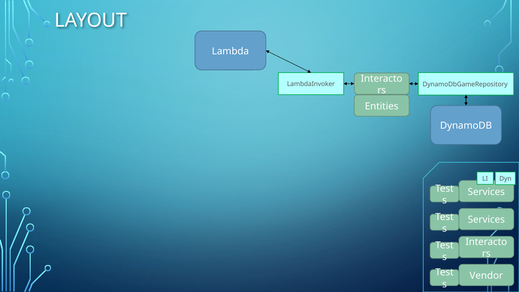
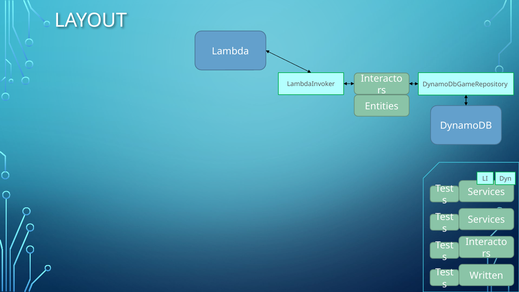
Vendor: Vendor -> Written
